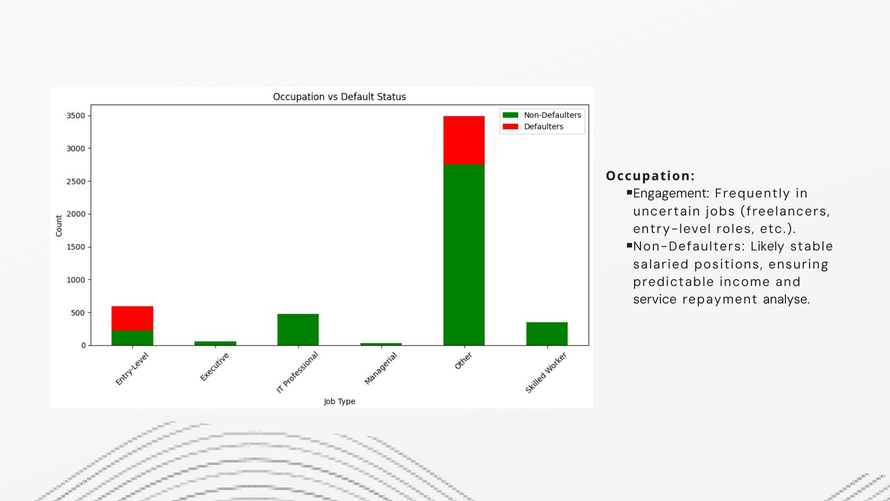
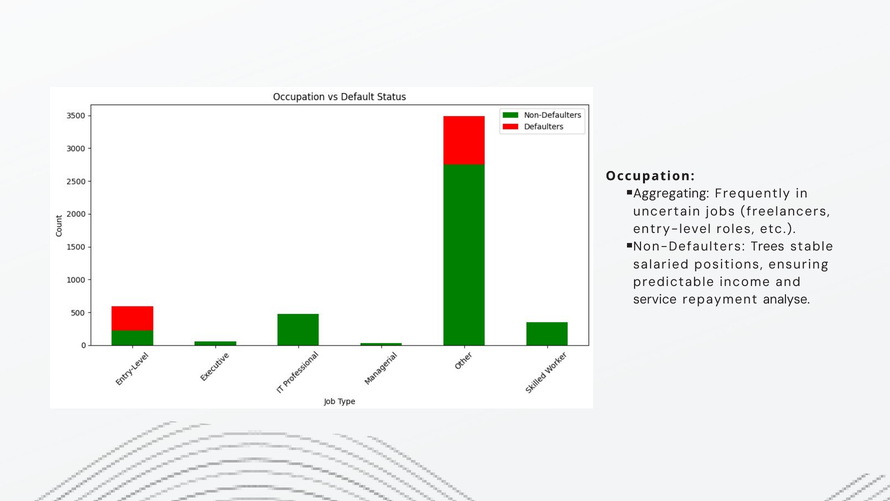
Engagement: Engagement -> Aggregating
Likely: Likely -> Trees
